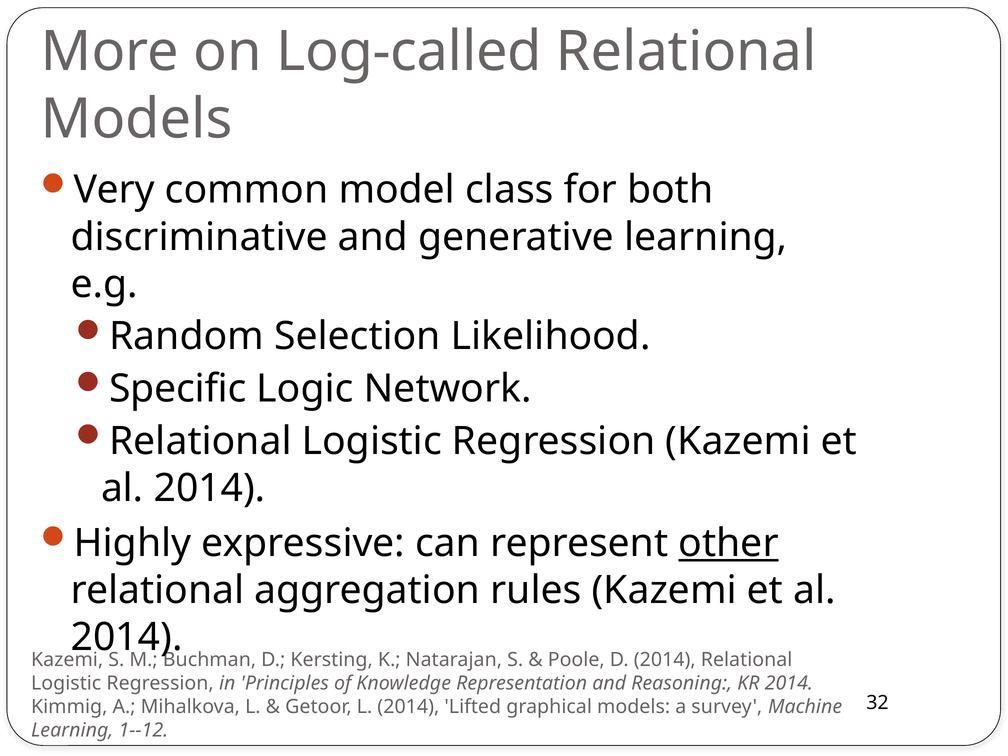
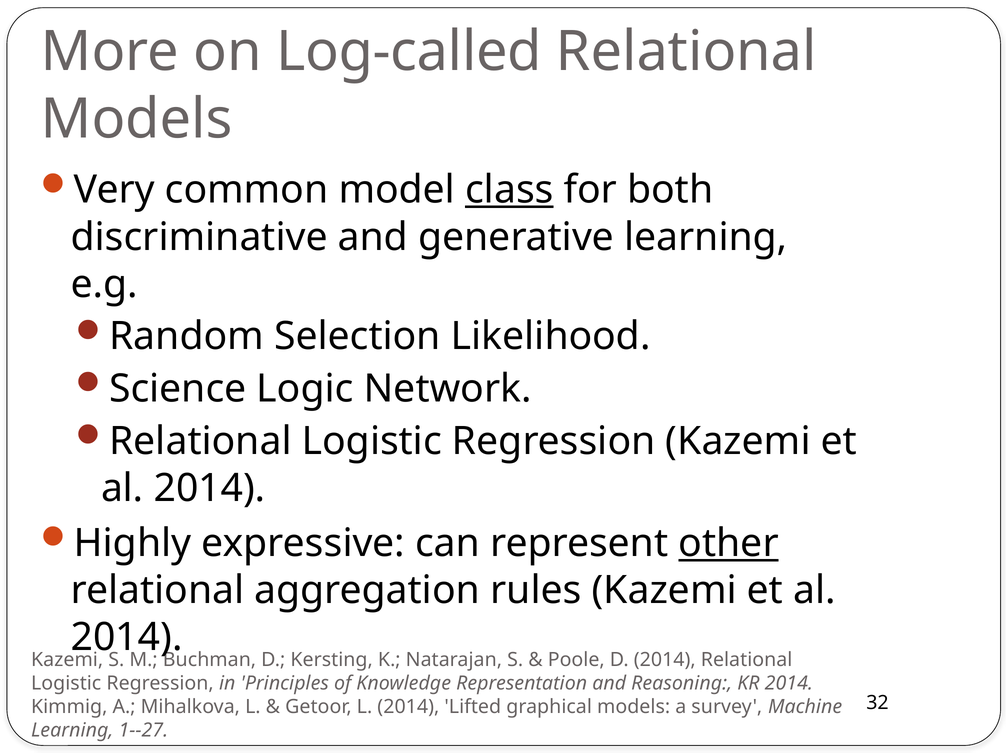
class underline: none -> present
Specific: Specific -> Science
1--12: 1--12 -> 1--27
